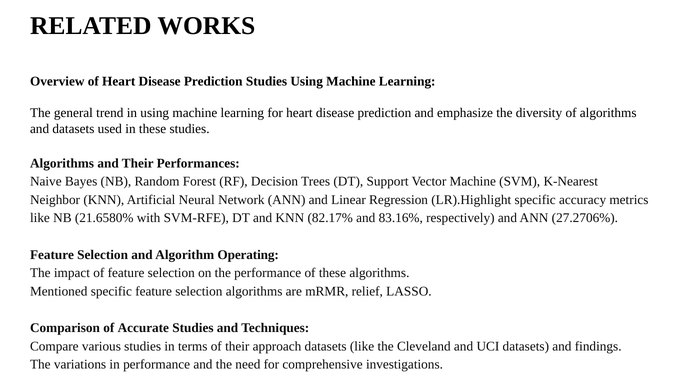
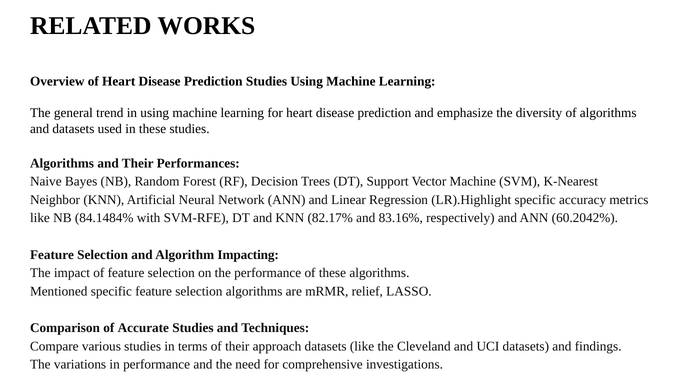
21.6580%: 21.6580% -> 84.1484%
27.2706%: 27.2706% -> 60.2042%
Operating: Operating -> Impacting
